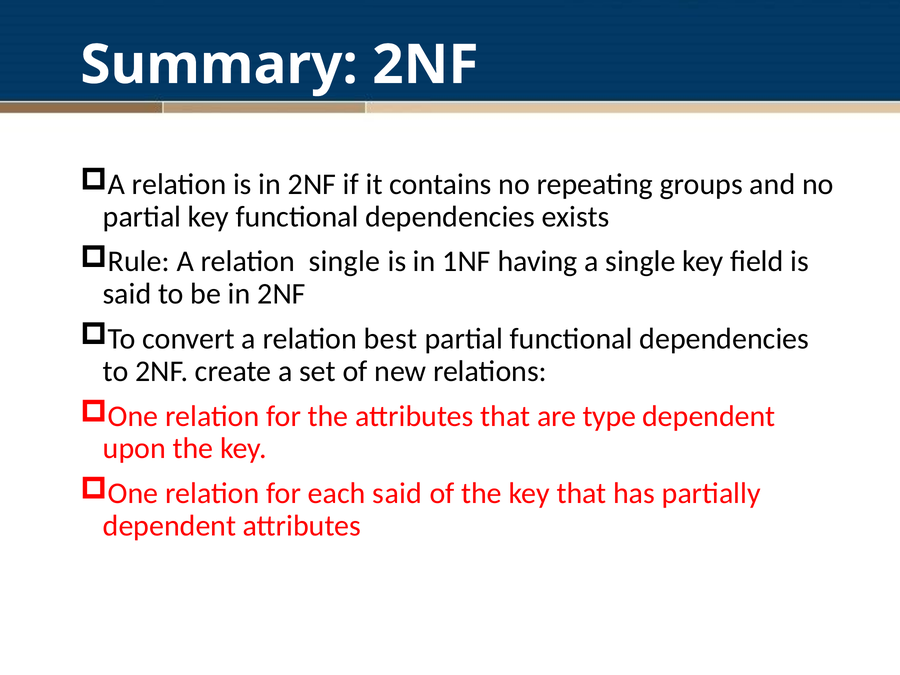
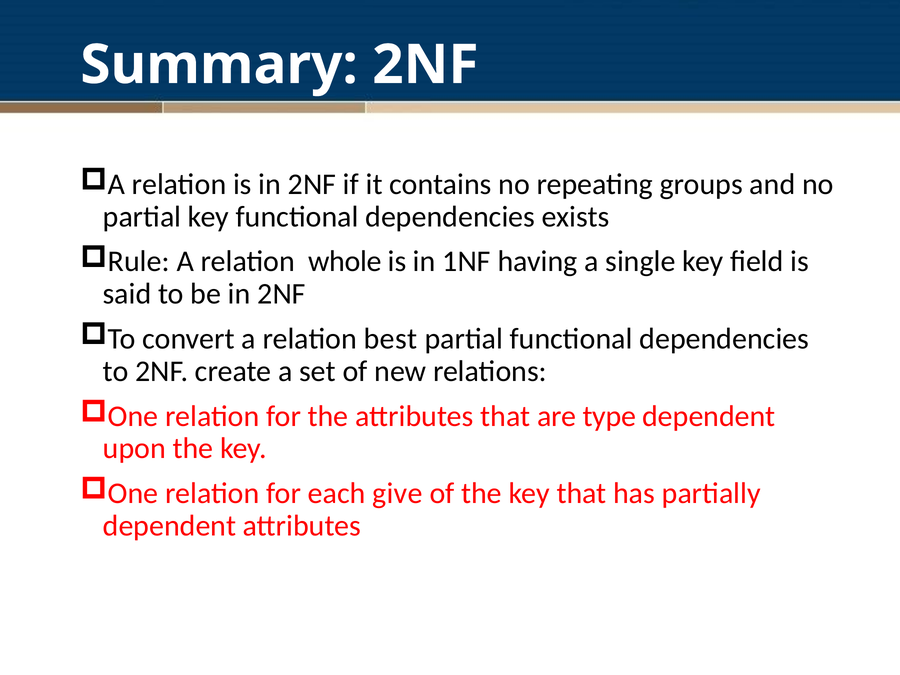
relation single: single -> whole
each said: said -> give
